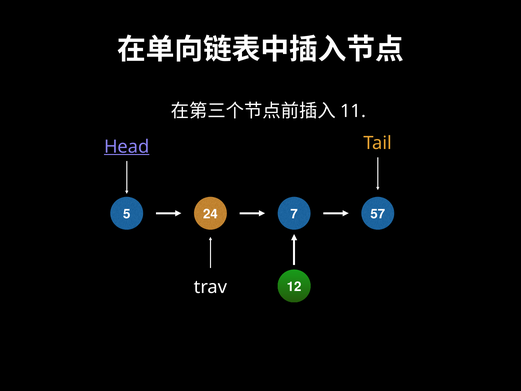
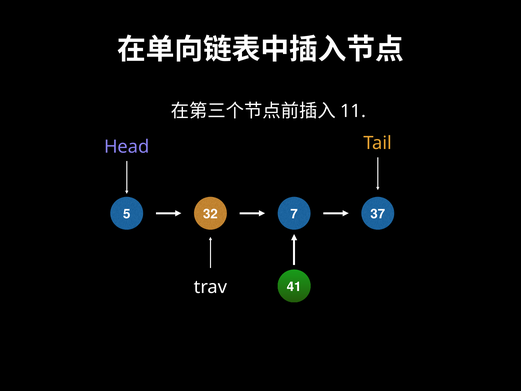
Head underline: present -> none
24: 24 -> 32
57: 57 -> 37
12: 12 -> 41
